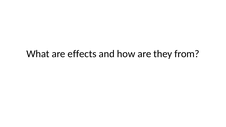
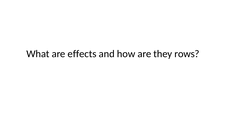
from: from -> rows
